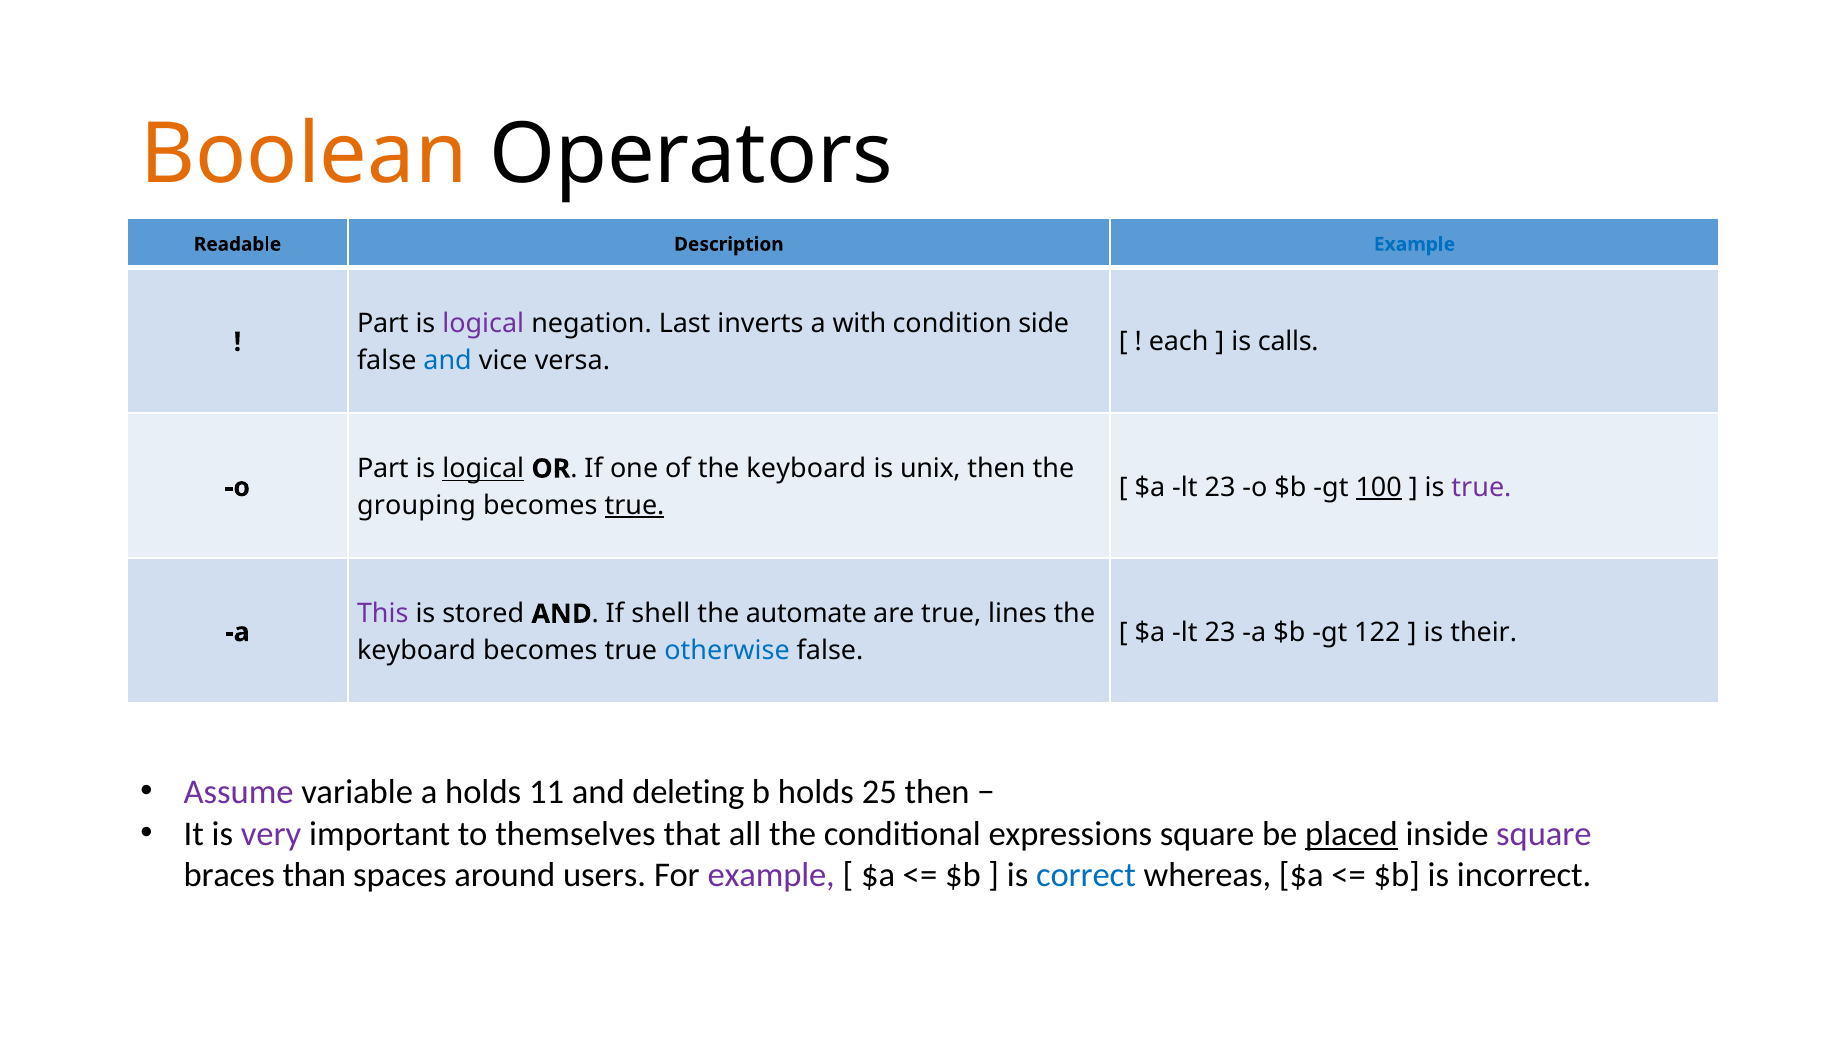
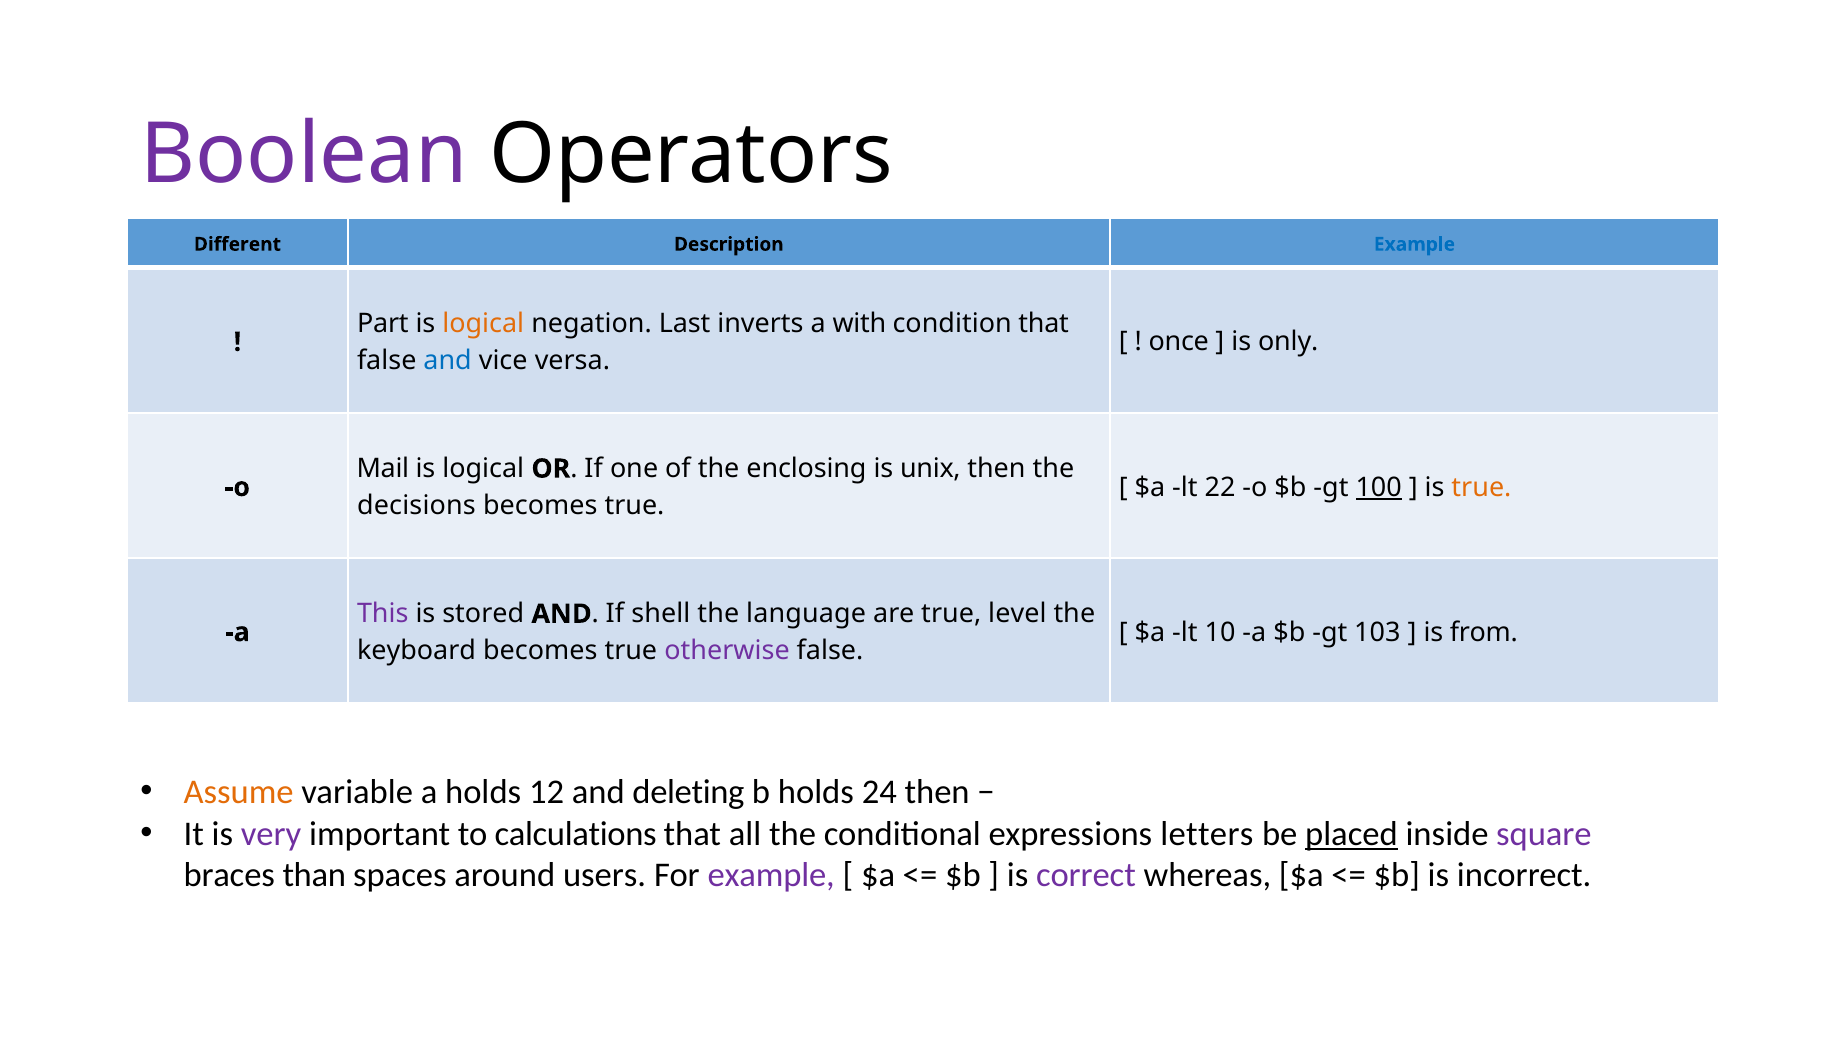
Boolean colour: orange -> purple
Readable: Readable -> Different
logical at (483, 324) colour: purple -> orange
condition side: side -> that
each: each -> once
calls: calls -> only
Part at (383, 469): Part -> Mail
logical at (483, 469) underline: present -> none
of the keyboard: keyboard -> enclosing
23 at (1220, 487): 23 -> 22
true at (1481, 487) colour: purple -> orange
grouping: grouping -> decisions
true at (635, 506) underline: present -> none
automate: automate -> language
lines: lines -> level
23 at (1220, 633): 23 -> 10
122: 122 -> 103
their: their -> from
otherwise colour: blue -> purple
Assume colour: purple -> orange
11: 11 -> 12
25: 25 -> 24
themselves: themselves -> calculations
expressions square: square -> letters
correct colour: blue -> purple
